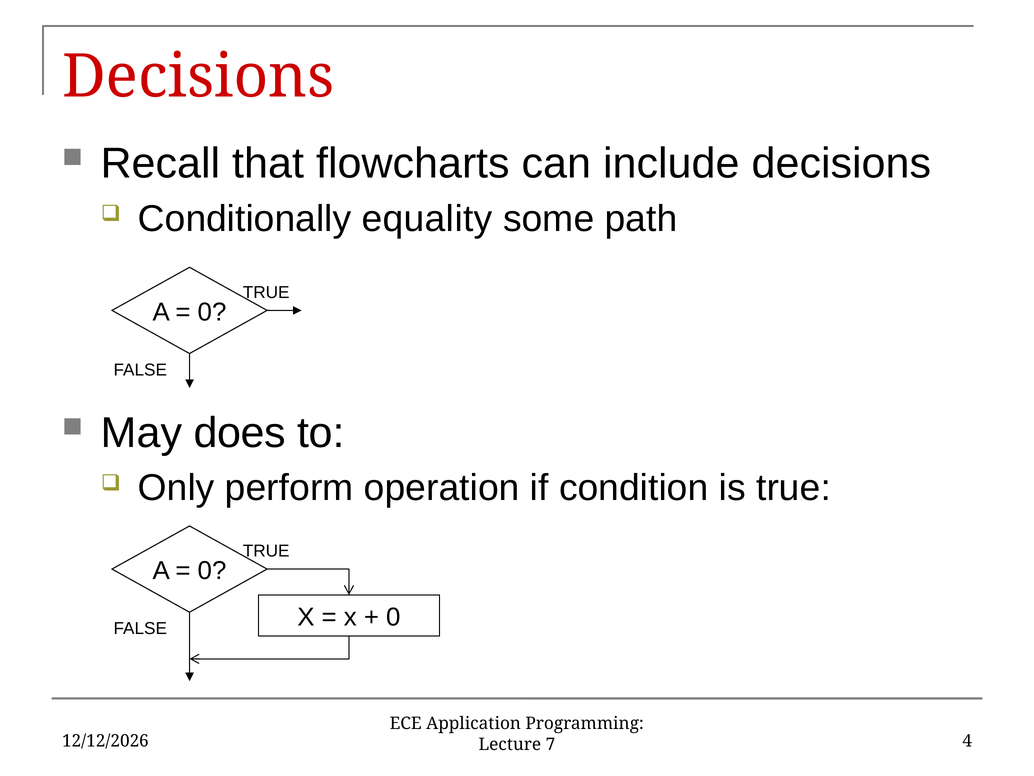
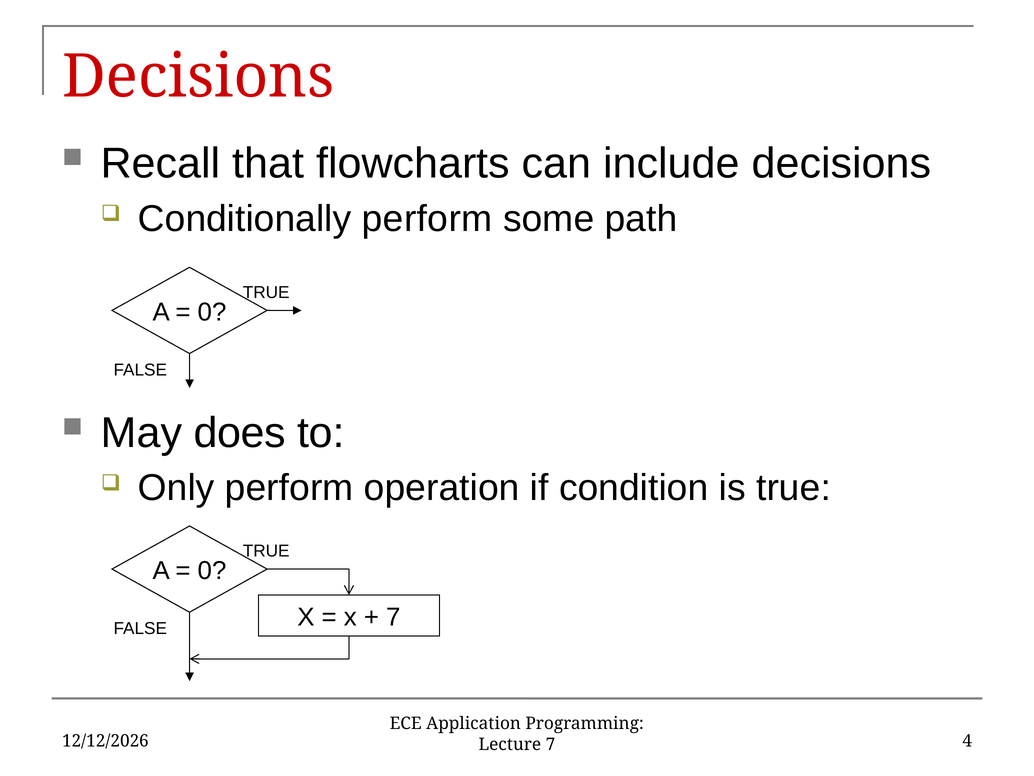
Conditionally equality: equality -> perform
0 at (393, 617): 0 -> 7
